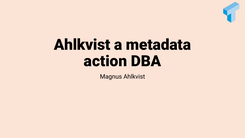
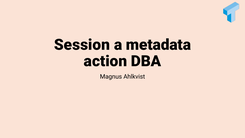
Ahlkvist at (82, 45): Ahlkvist -> Session
